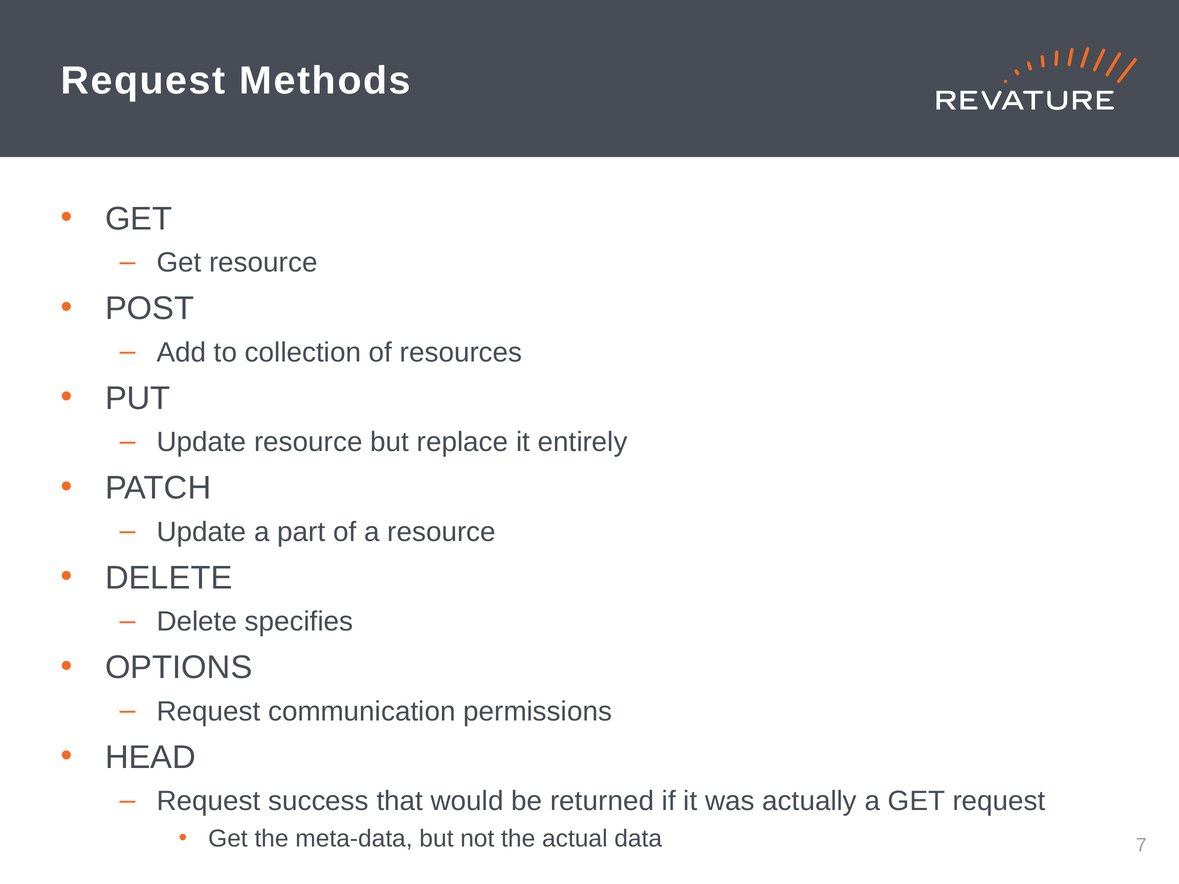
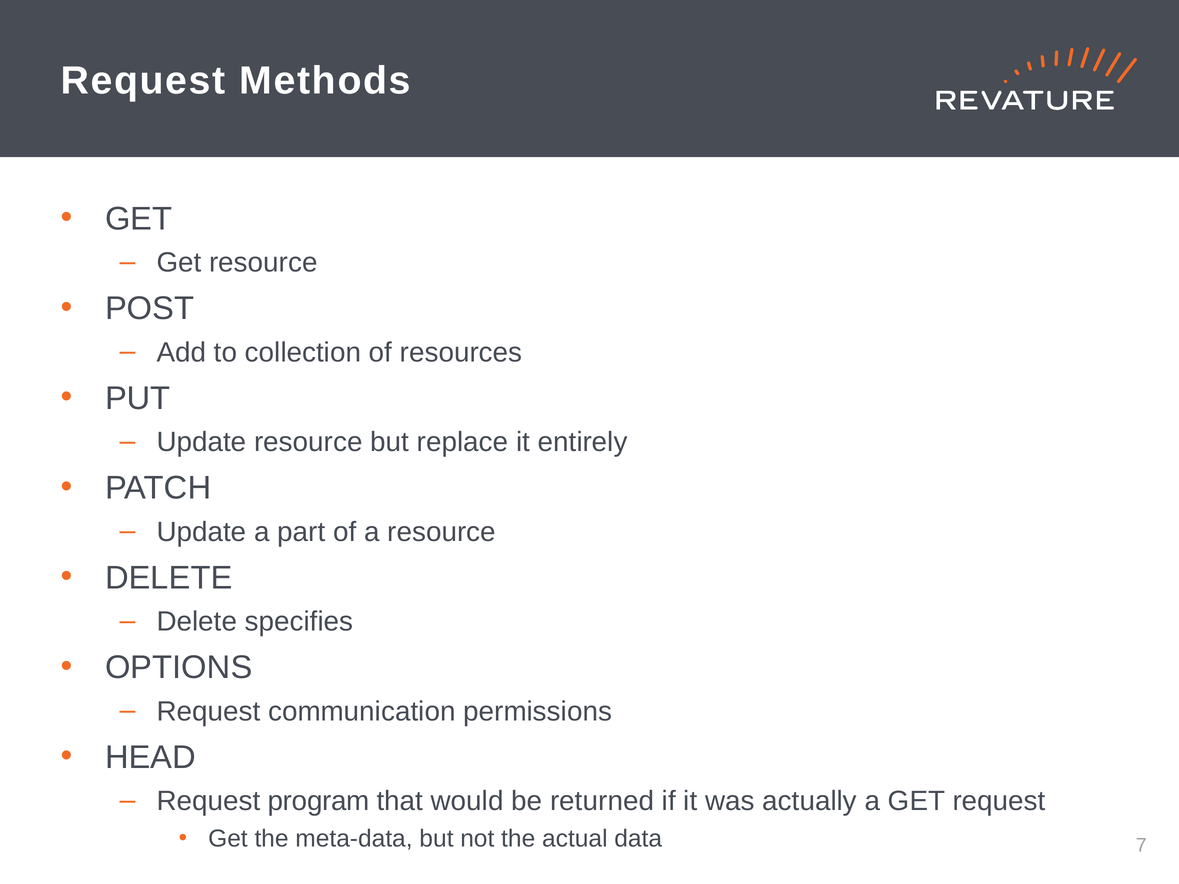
success: success -> program
